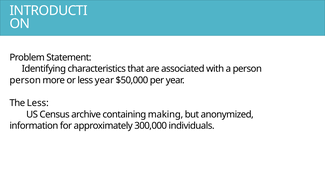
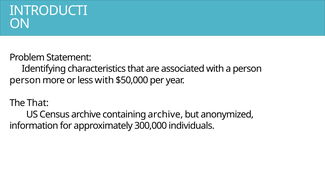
less year: year -> with
The Less: Less -> That
containing making: making -> archive
